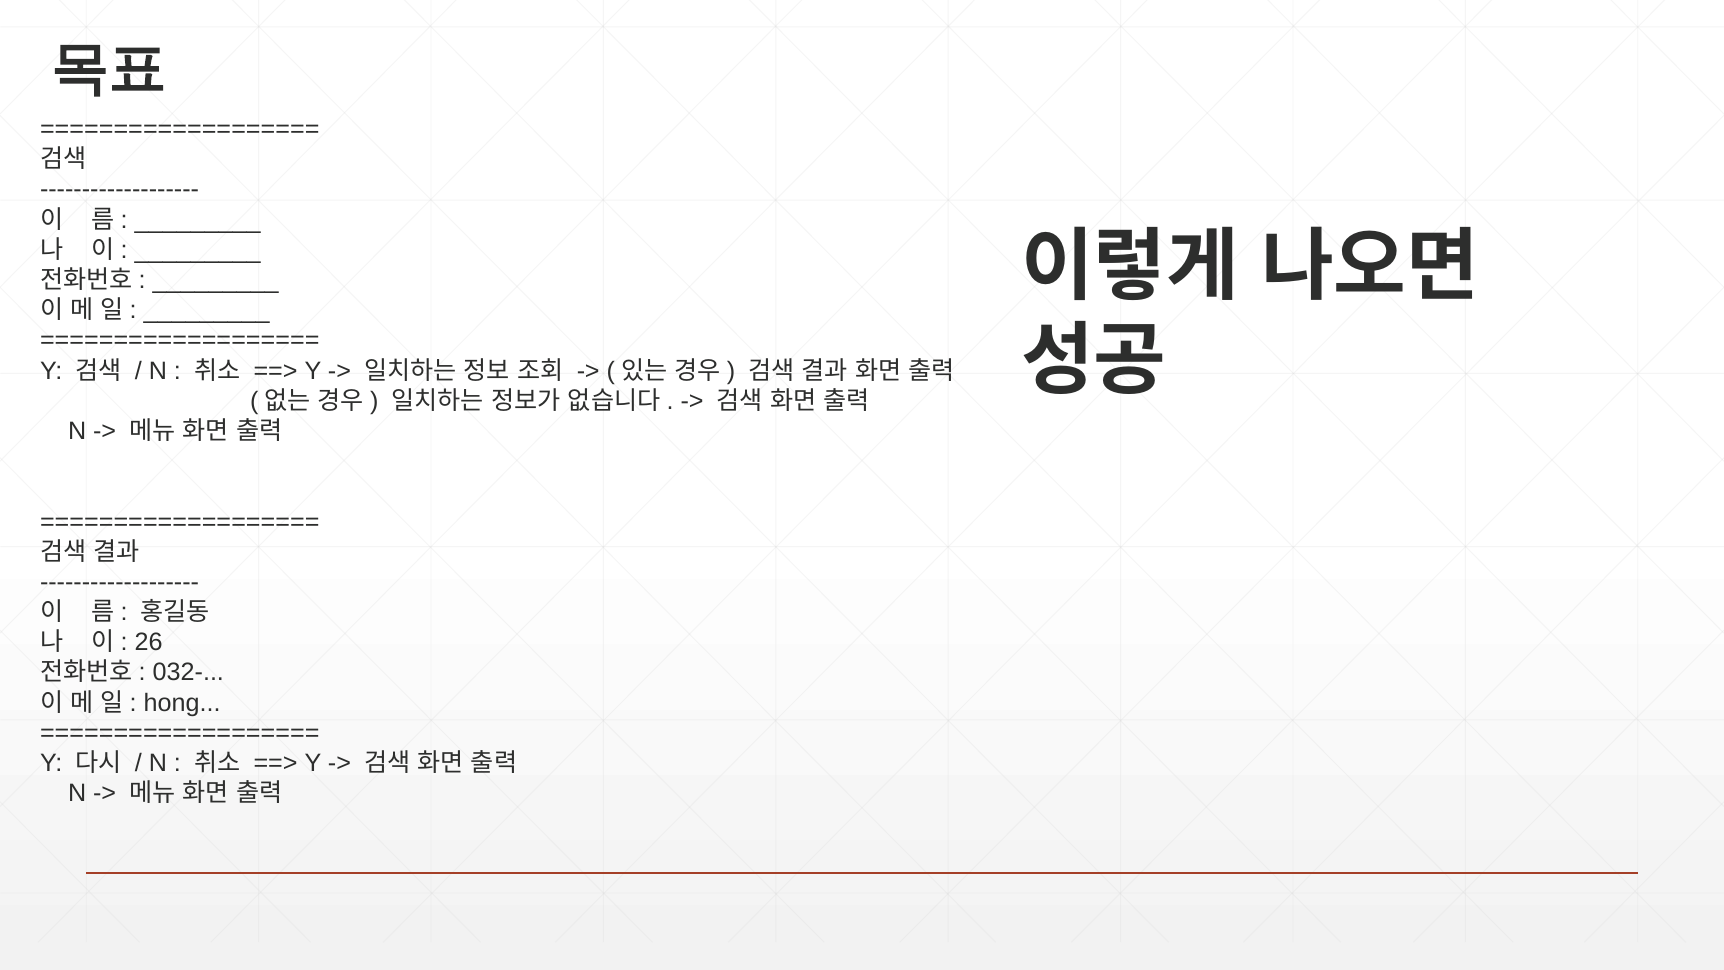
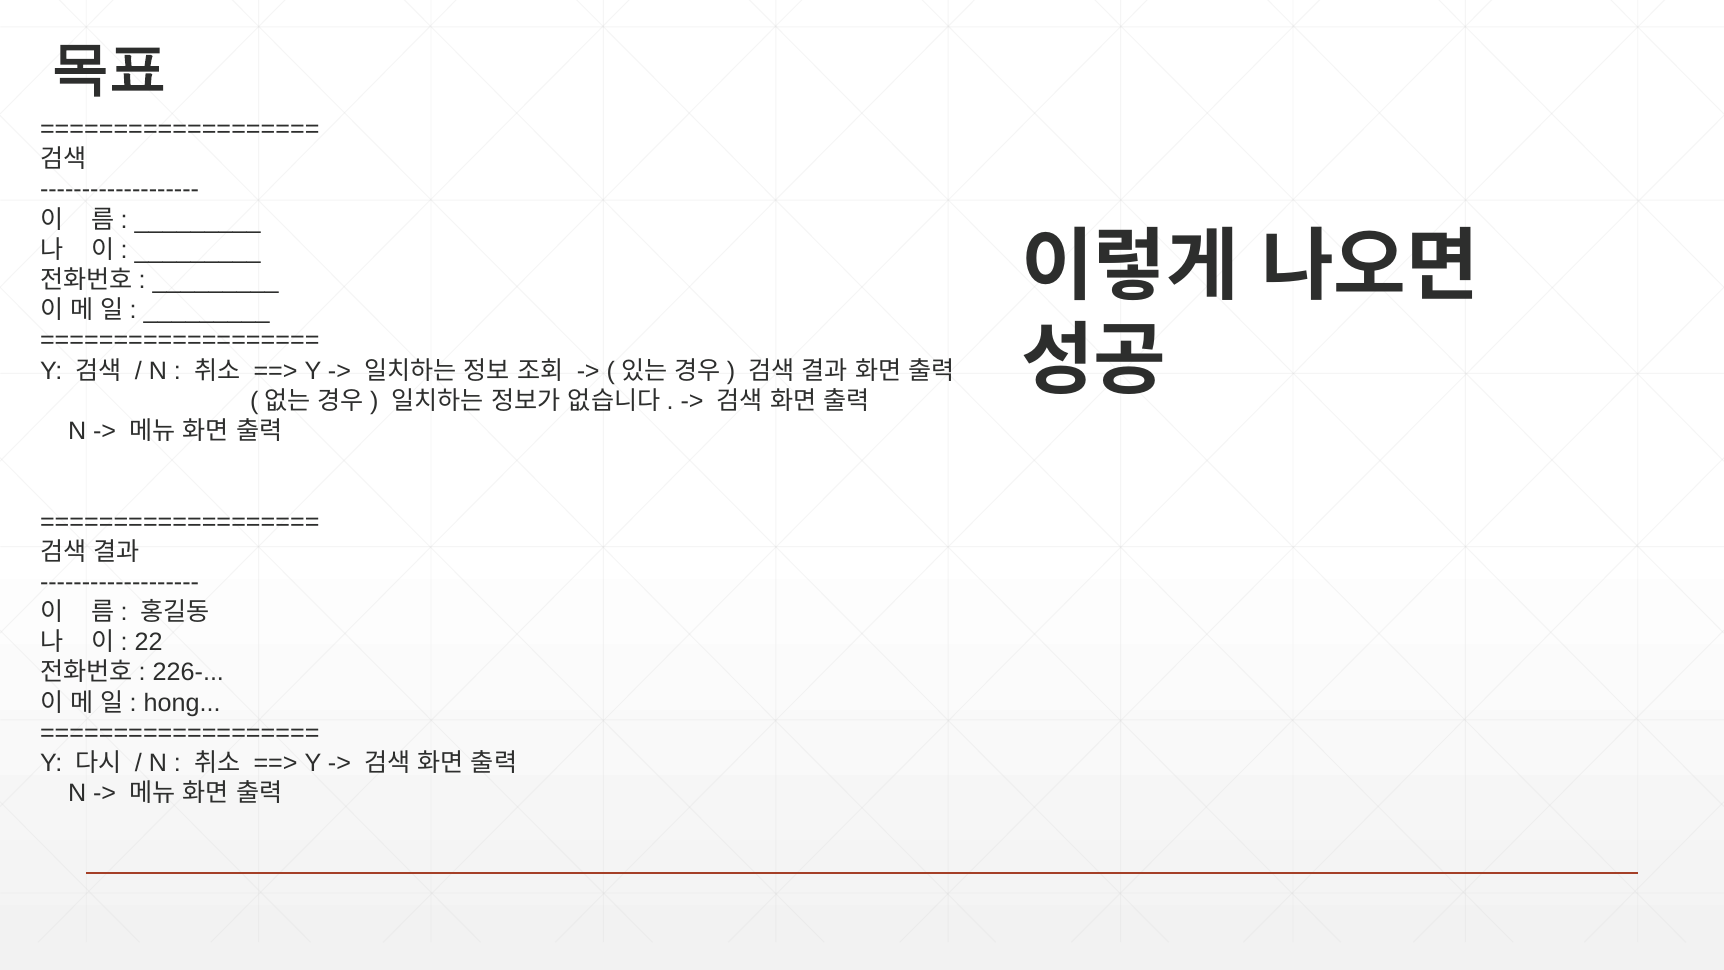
26: 26 -> 22
032-: 032- -> 226-
